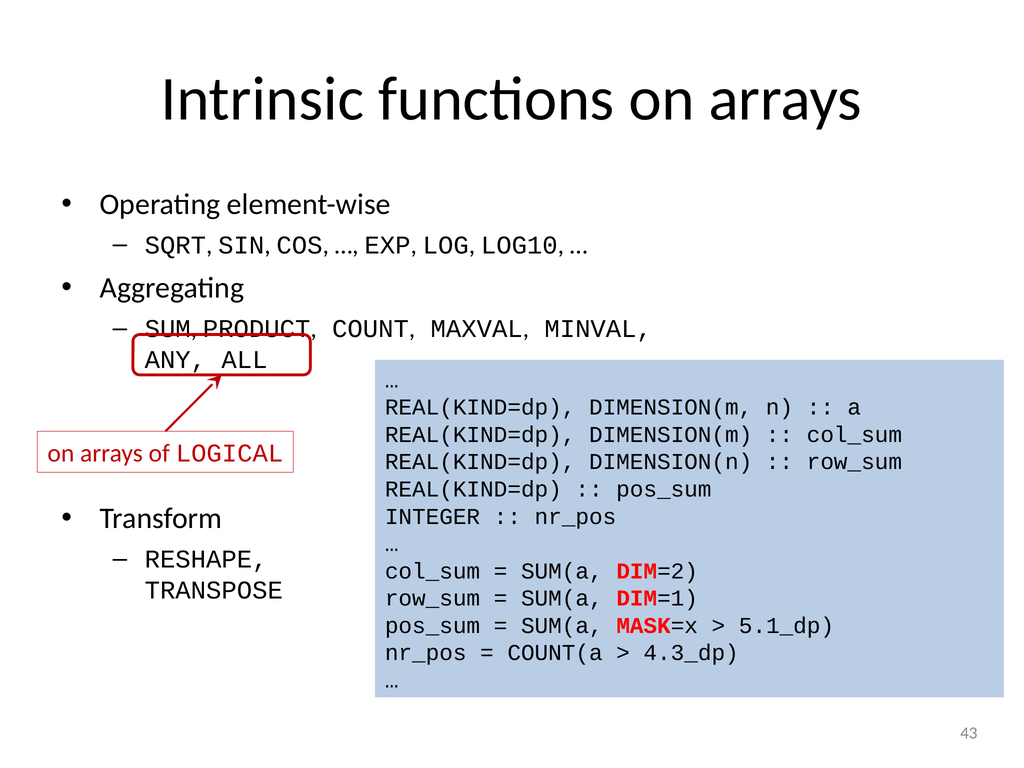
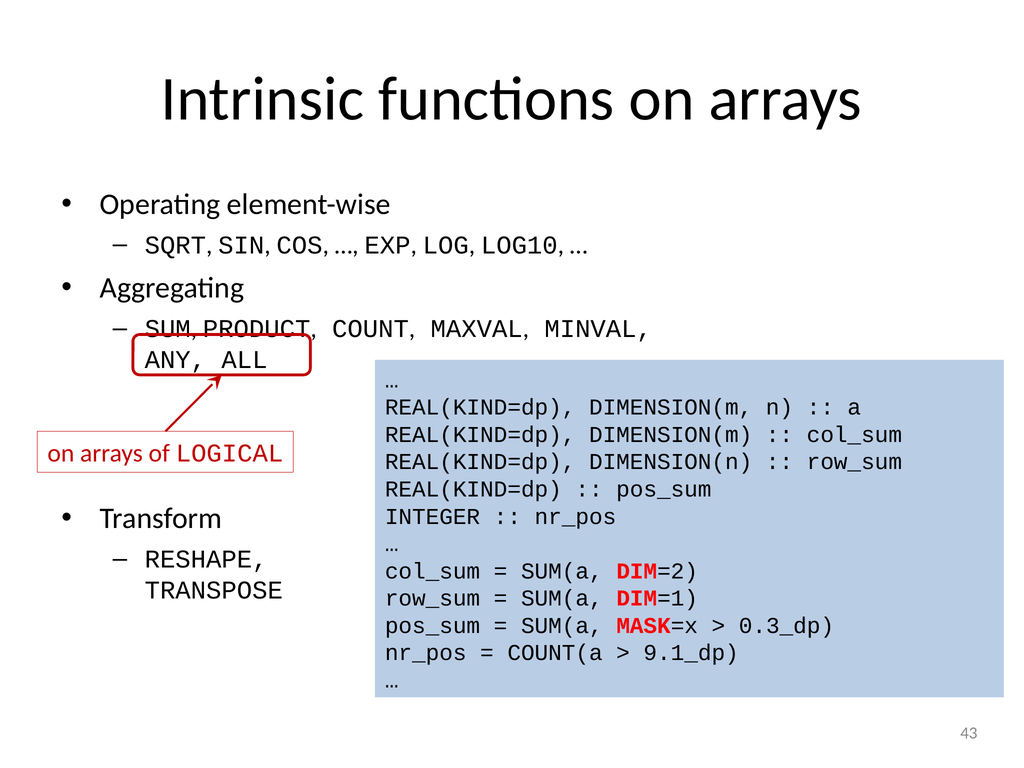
5.1_dp: 5.1_dp -> 0.3_dp
4.3_dp: 4.3_dp -> 9.1_dp
